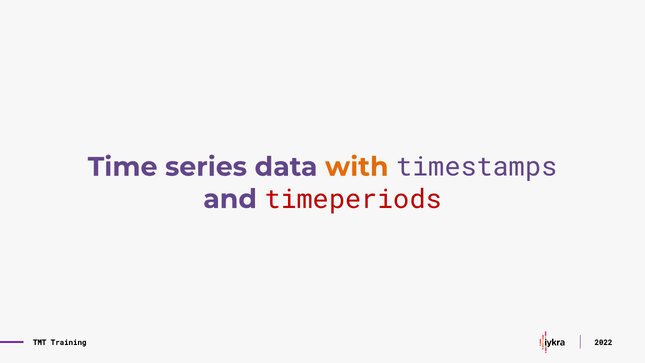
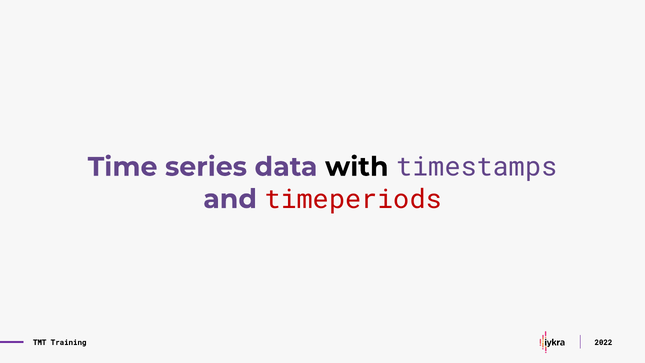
with colour: orange -> black
